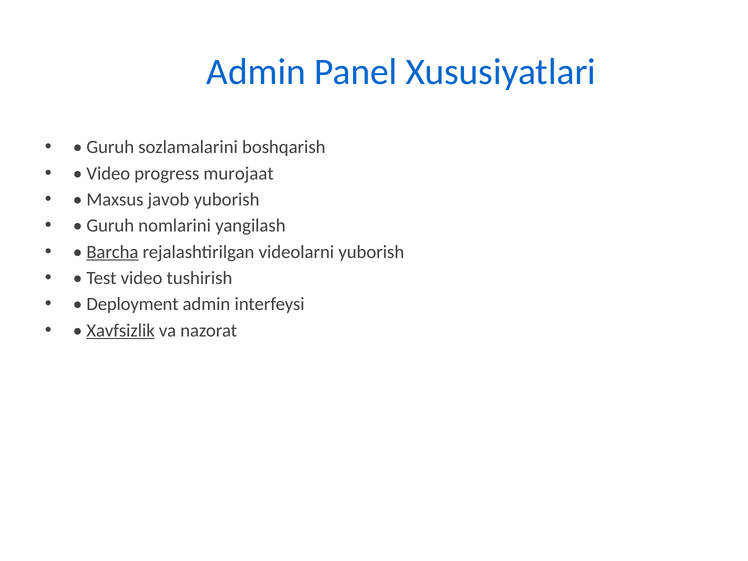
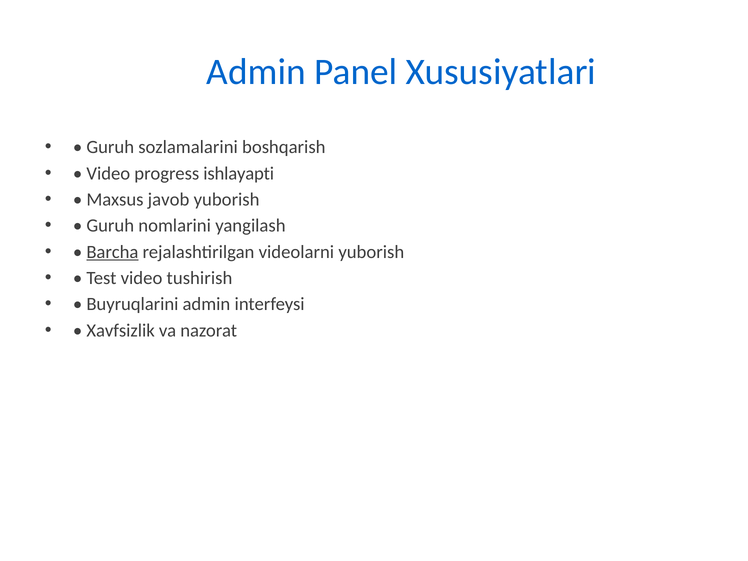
murojaat: murojaat -> ishlayapti
Deployment: Deployment -> Buyruqlarini
Xavfsizlik underline: present -> none
